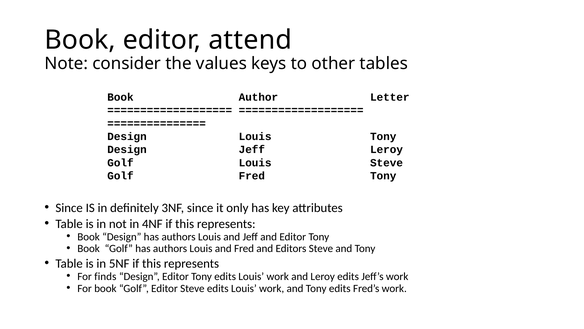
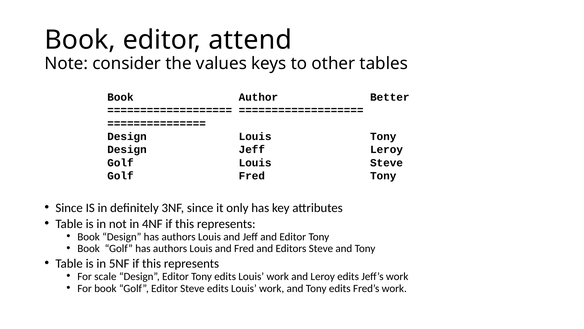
Letter: Letter -> Better
finds: finds -> scale
